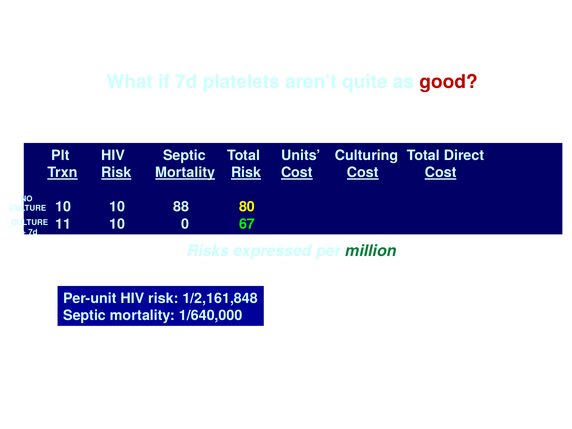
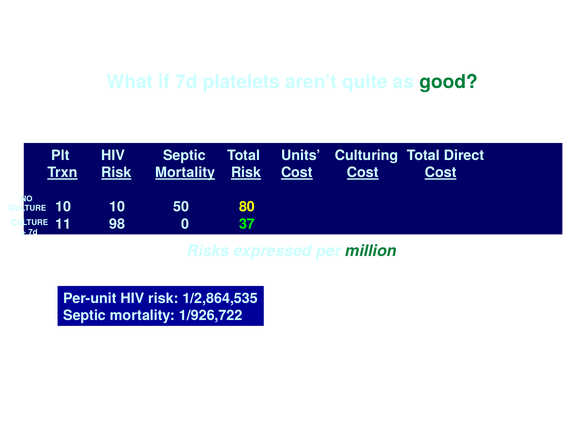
good colour: red -> green
88: 88 -> 50
11 10: 10 -> 98
67: 67 -> 37
1/2,161,848: 1/2,161,848 -> 1/2,864,535
1/640,000: 1/640,000 -> 1/926,722
